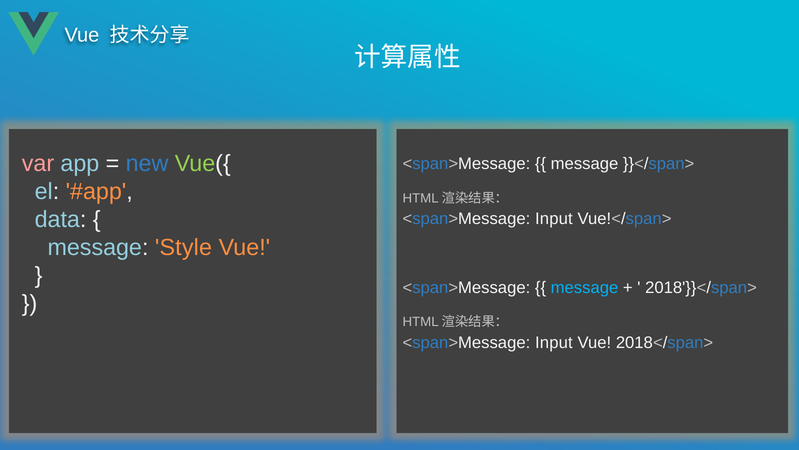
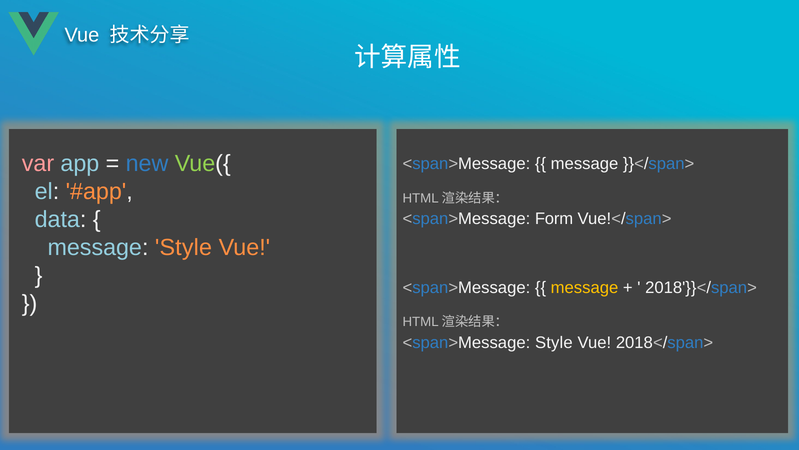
Input at (554, 219): Input -> Form
message at (585, 287) colour: light blue -> yellow
Input at (554, 342): Input -> Style
